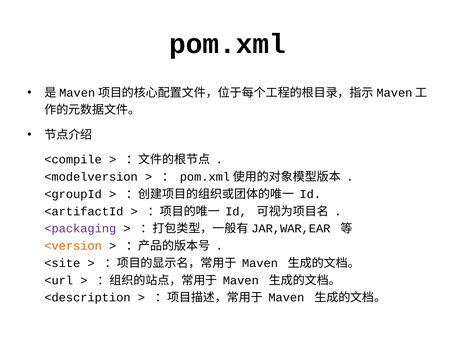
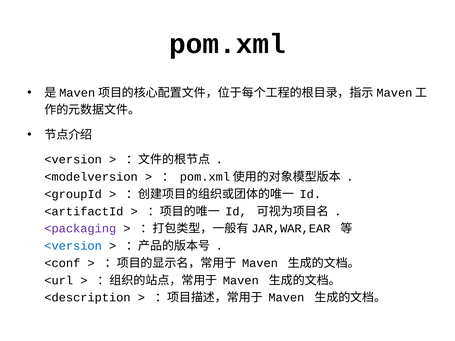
<compile at (73, 160): <compile -> <version
<version at (73, 246) colour: orange -> blue
<site: <site -> <conf
